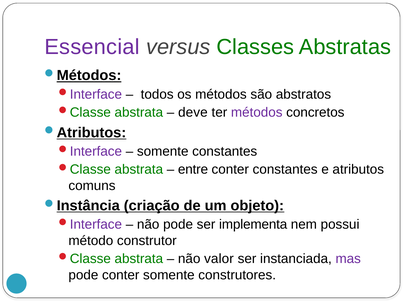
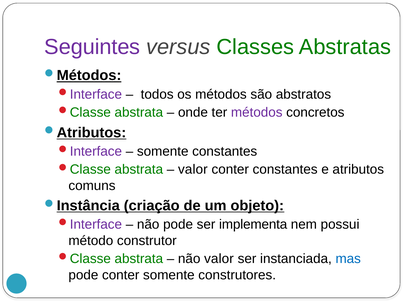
Essencial: Essencial -> Seguintes
deve: deve -> onde
entre at (193, 170): entre -> valor
mas colour: purple -> blue
